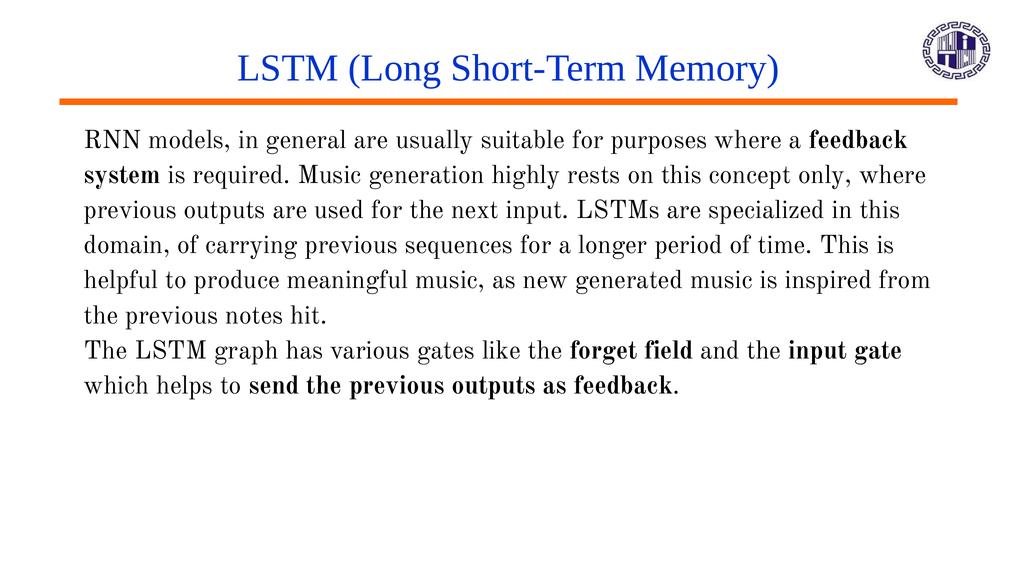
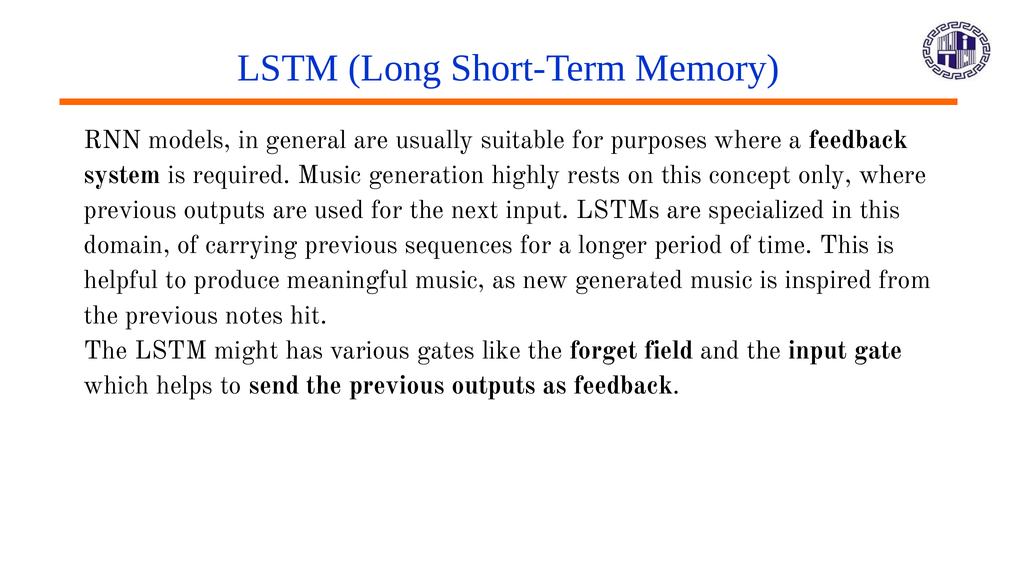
graph: graph -> might
